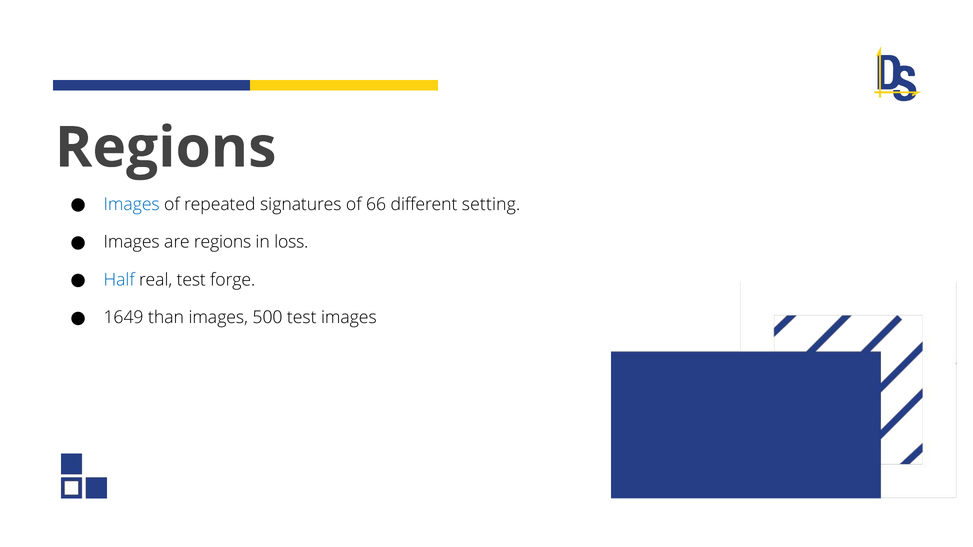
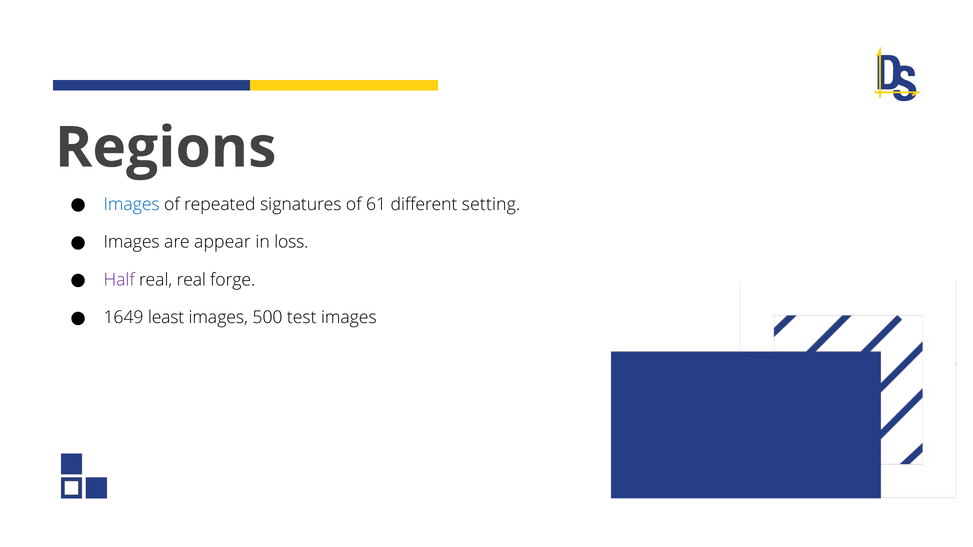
66: 66 -> 61
are regions: regions -> appear
Half colour: blue -> purple
real test: test -> real
than: than -> least
